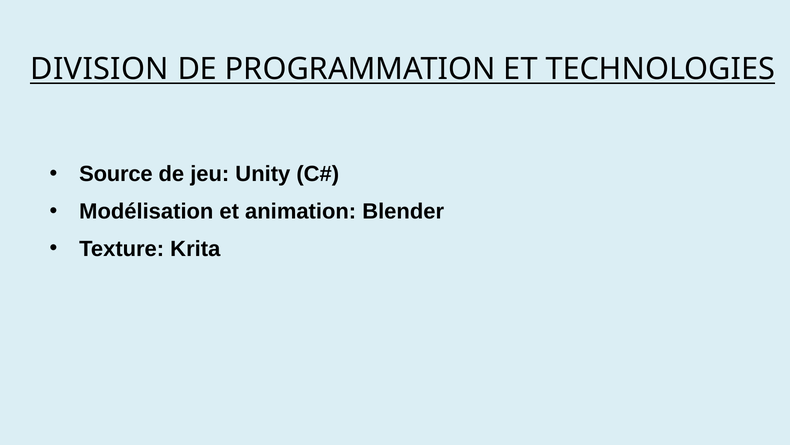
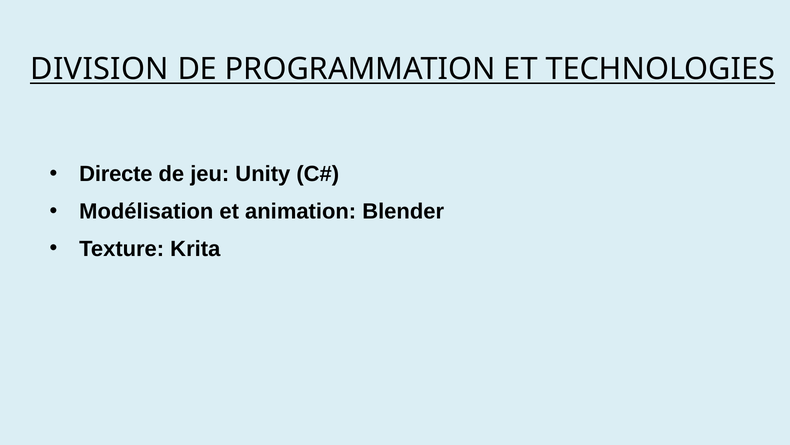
Source: Source -> Directe
